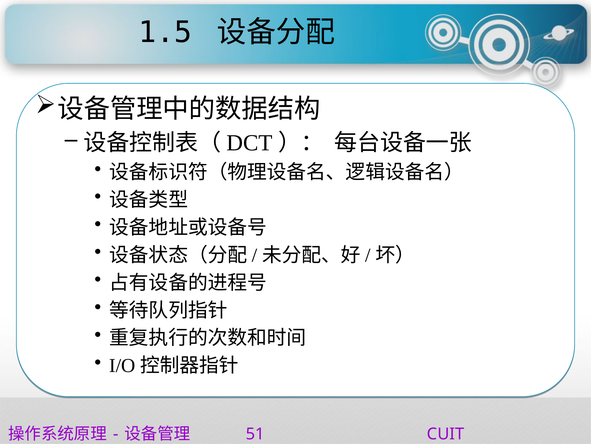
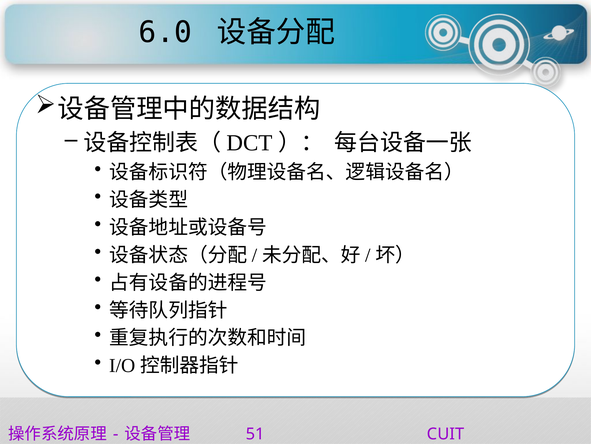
1.5: 1.5 -> 6.0
